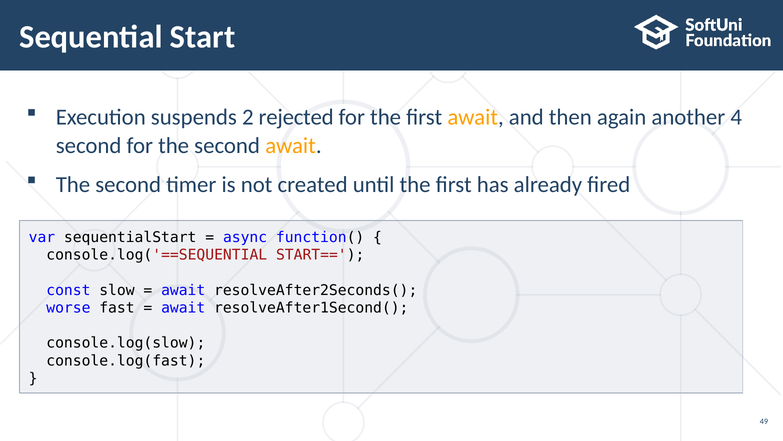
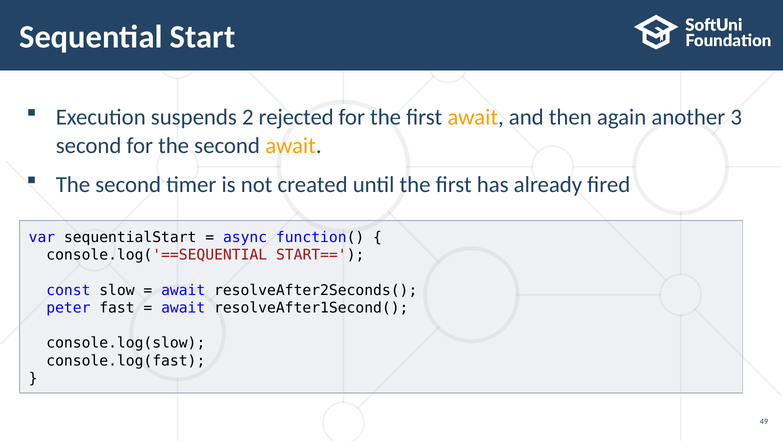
4: 4 -> 3
worse: worse -> peter
